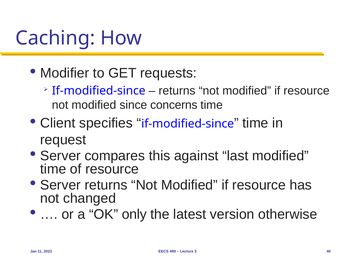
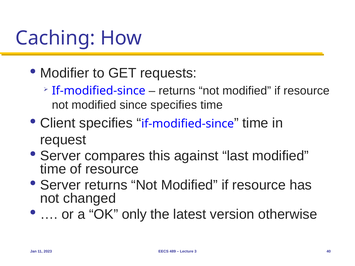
since concerns: concerns -> specifies
